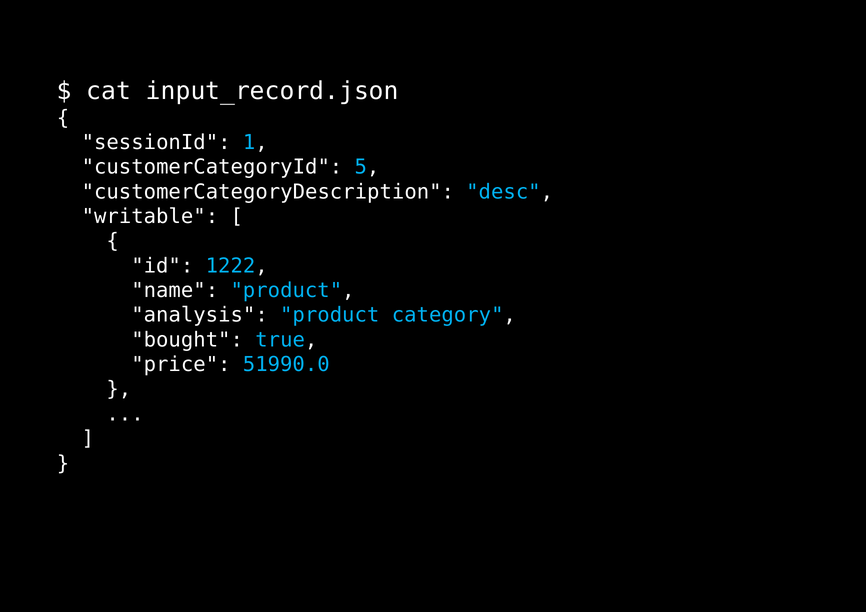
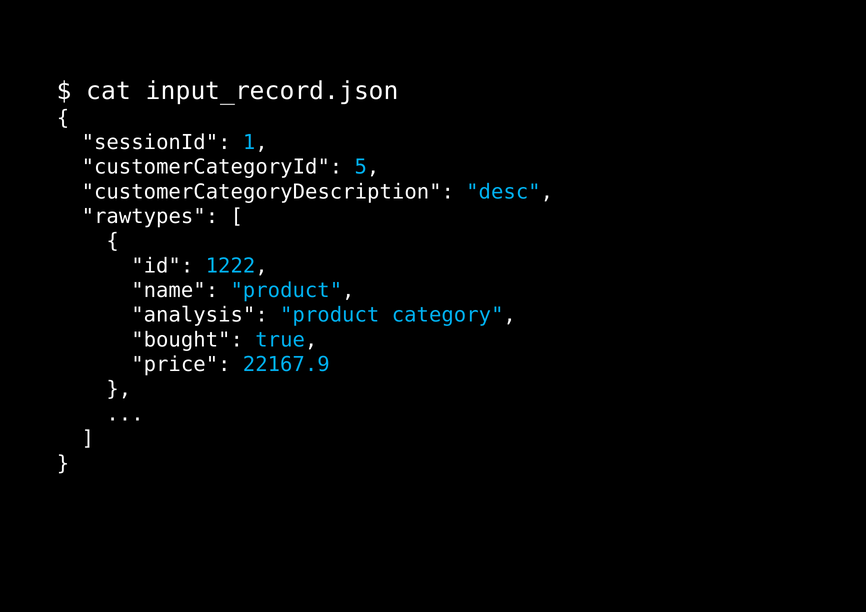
writable: writable -> rawtypes
51990.0: 51990.0 -> 22167.9
